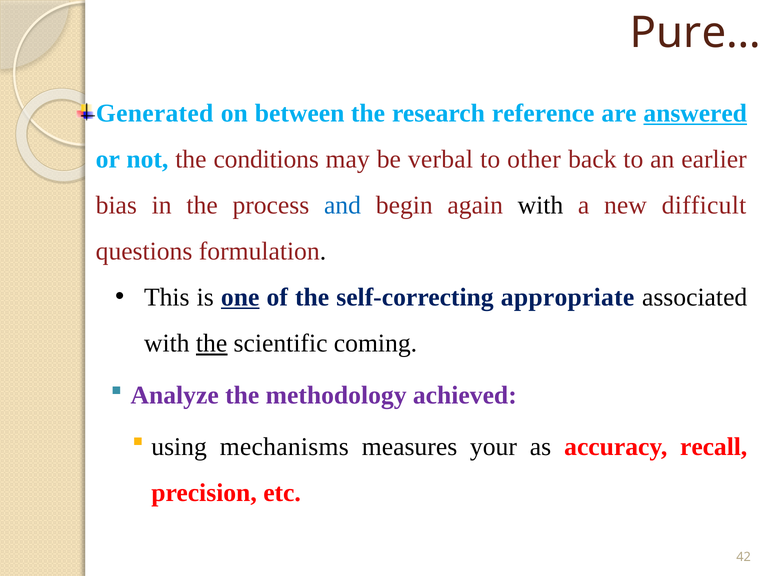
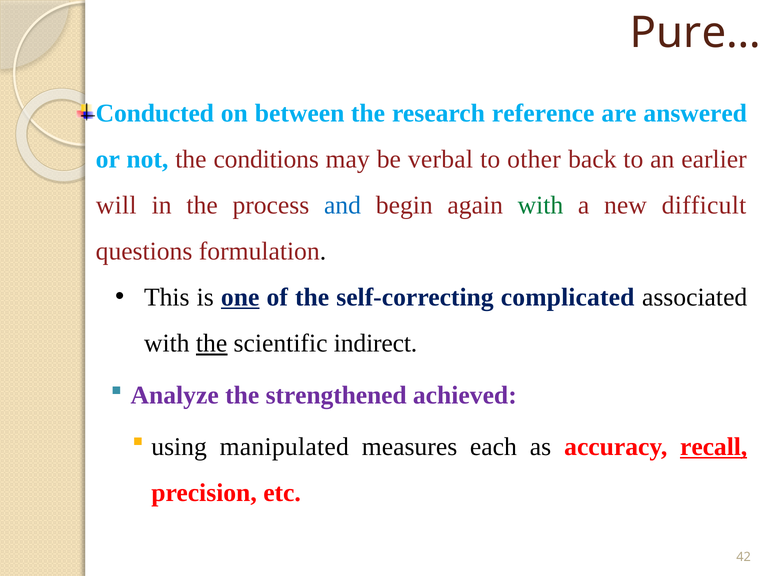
Generated: Generated -> Conducted
answered underline: present -> none
bias: bias -> will
with at (540, 206) colour: black -> green
appropriate: appropriate -> complicated
coming: coming -> indirect
methodology: methodology -> strengthened
mechanisms: mechanisms -> manipulated
your: your -> each
recall underline: none -> present
